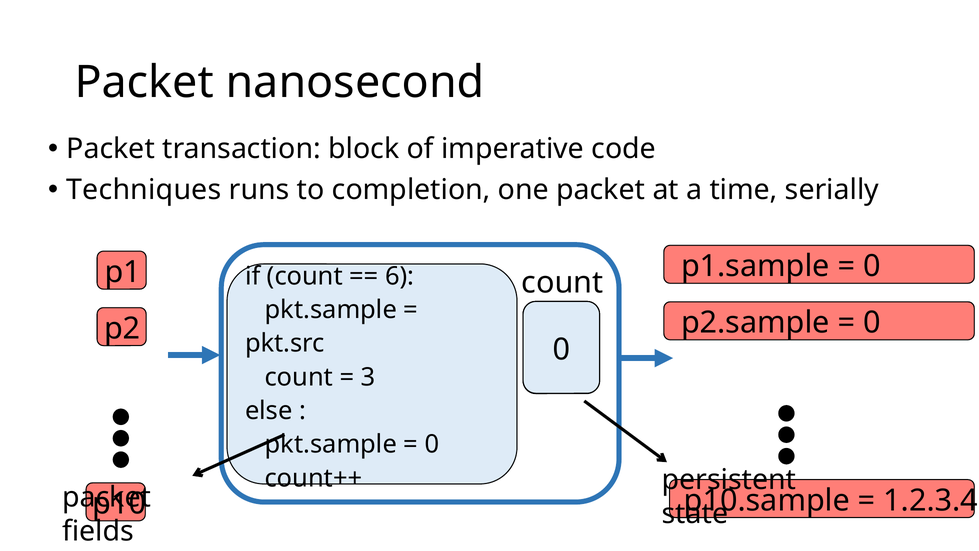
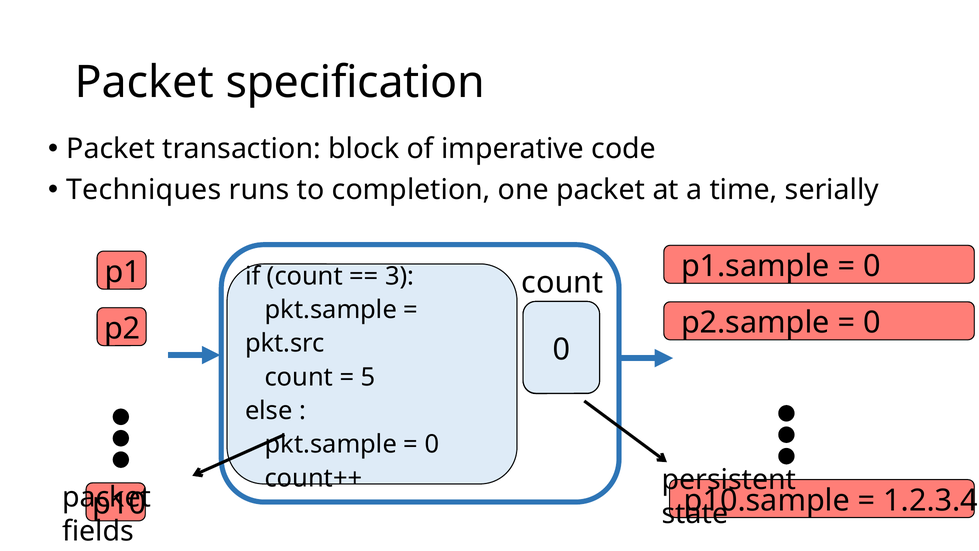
nanosecond: nanosecond -> specification
6: 6 -> 3
3: 3 -> 5
